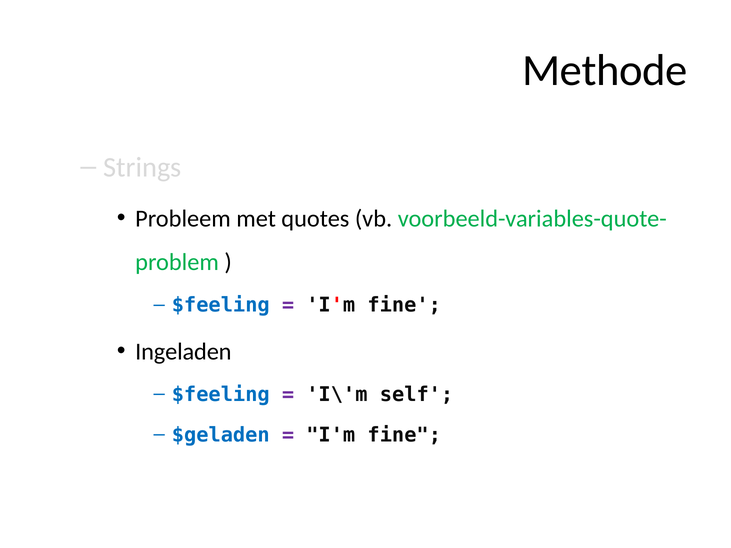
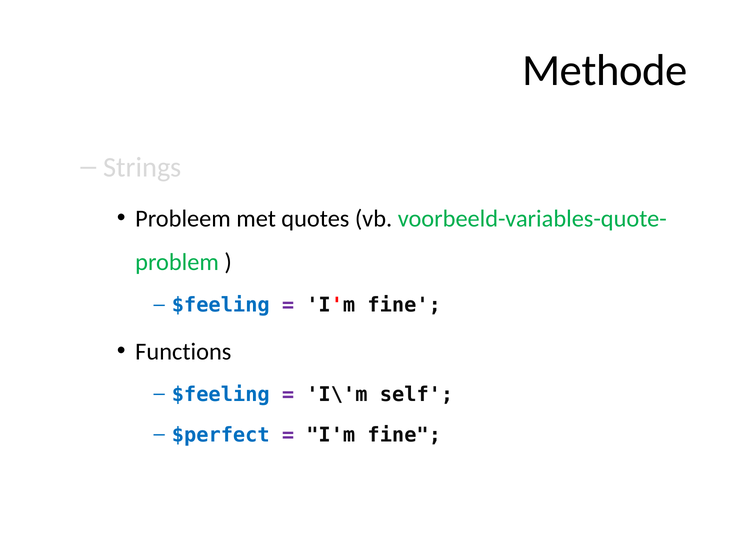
Ingeladen: Ingeladen -> Functions
$geladen: $geladen -> $perfect
